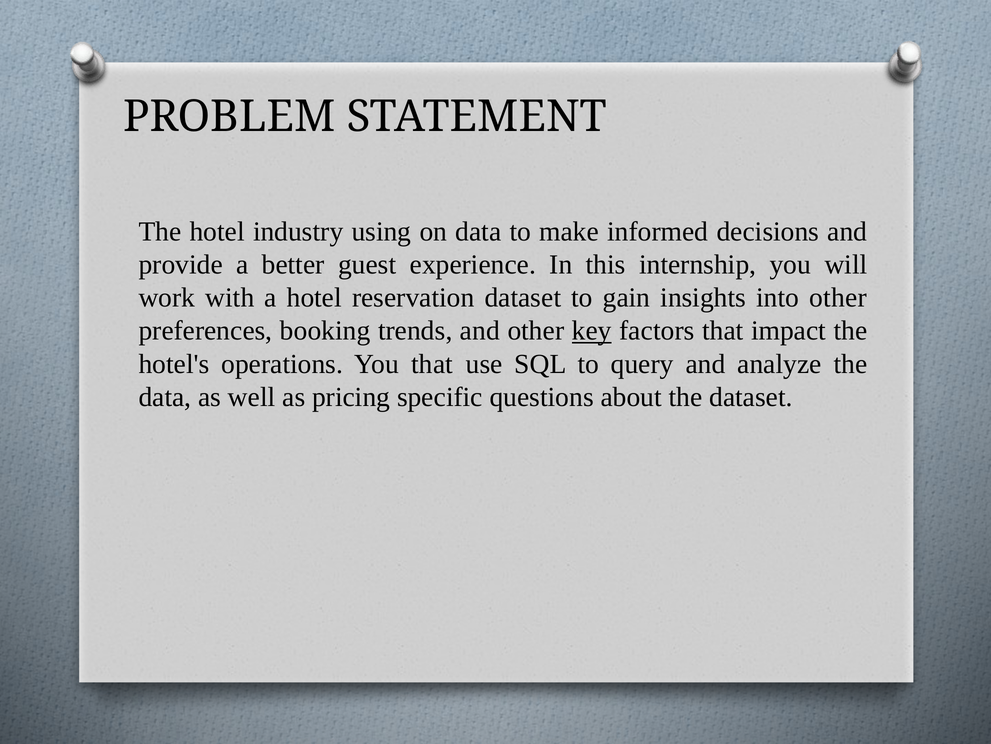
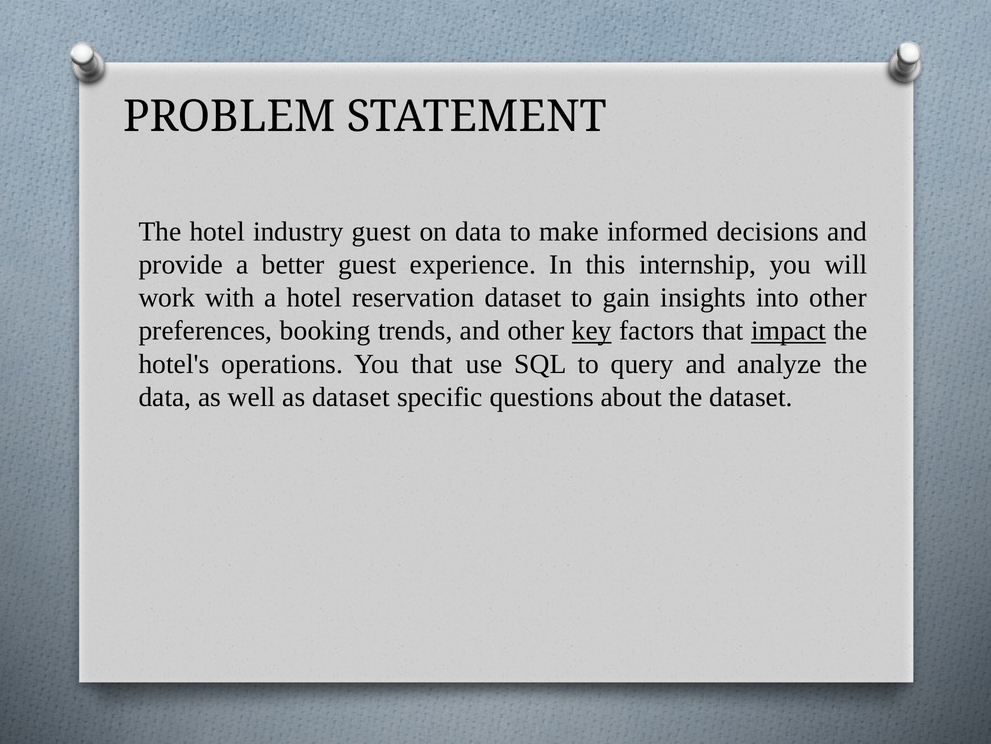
industry using: using -> guest
impact underline: none -> present
as pricing: pricing -> dataset
